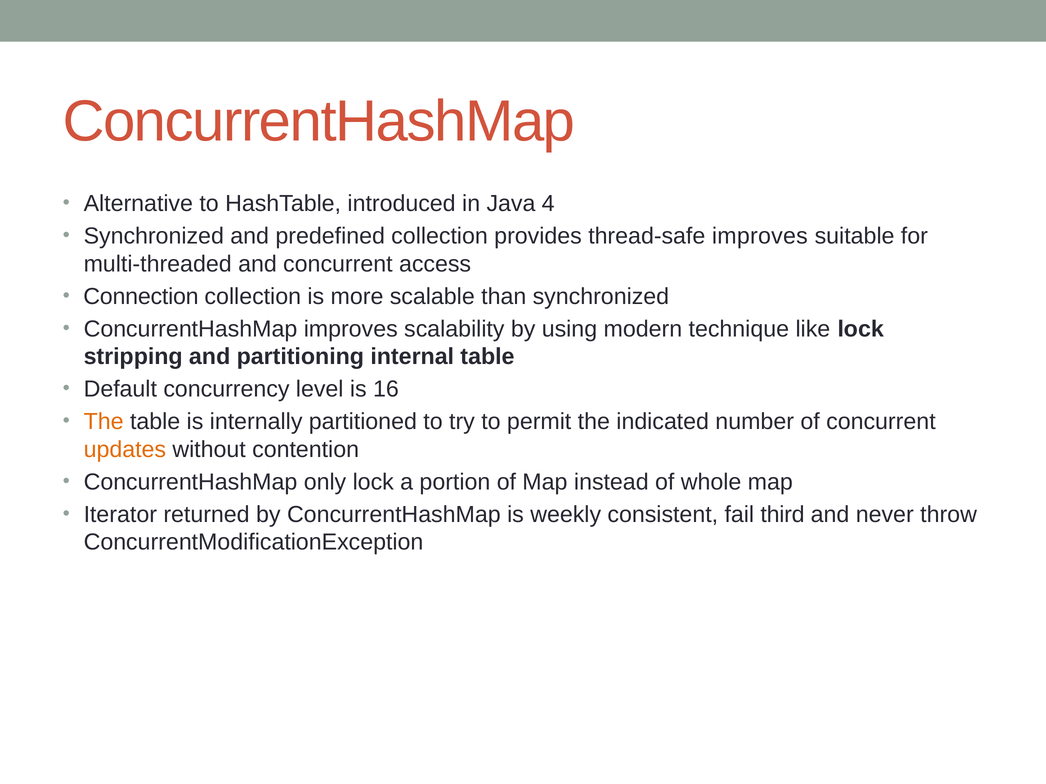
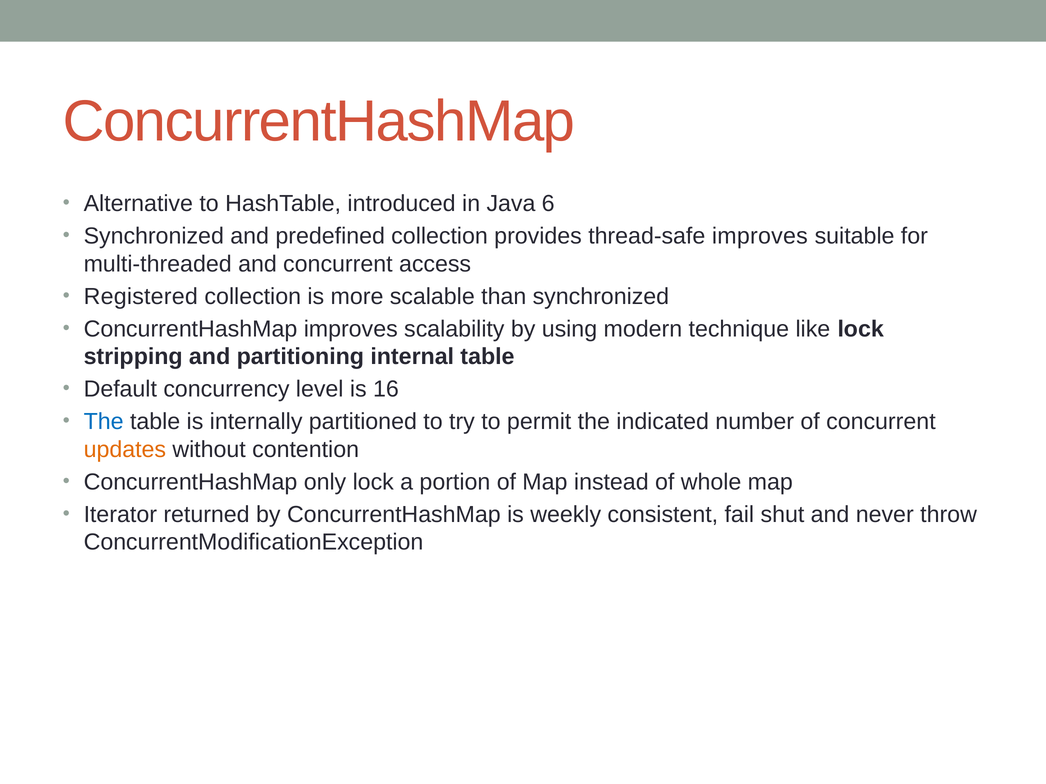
4: 4 -> 6
Connection: Connection -> Registered
The at (104, 422) colour: orange -> blue
third: third -> shut
